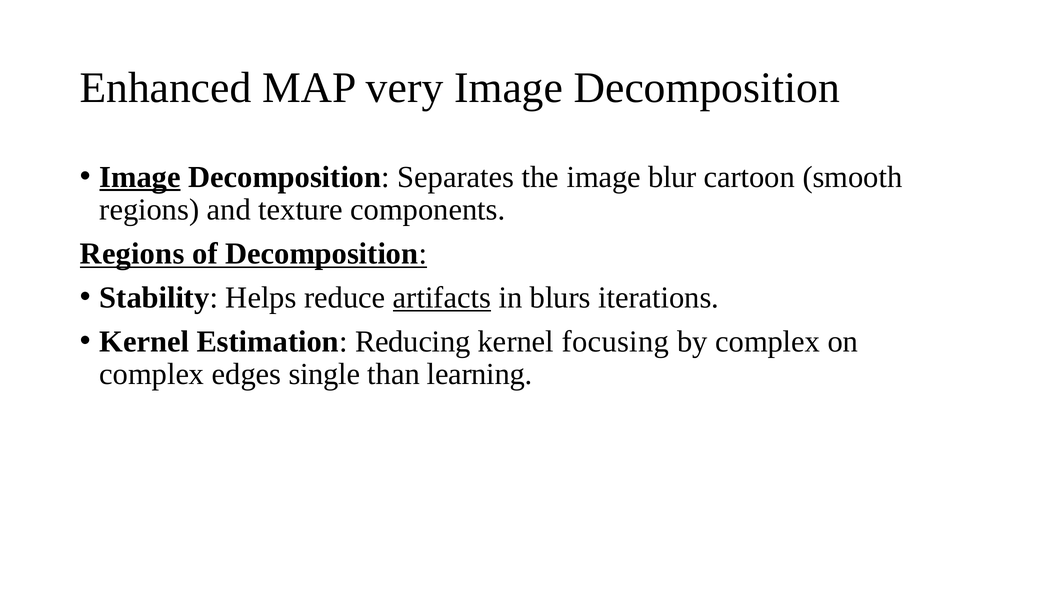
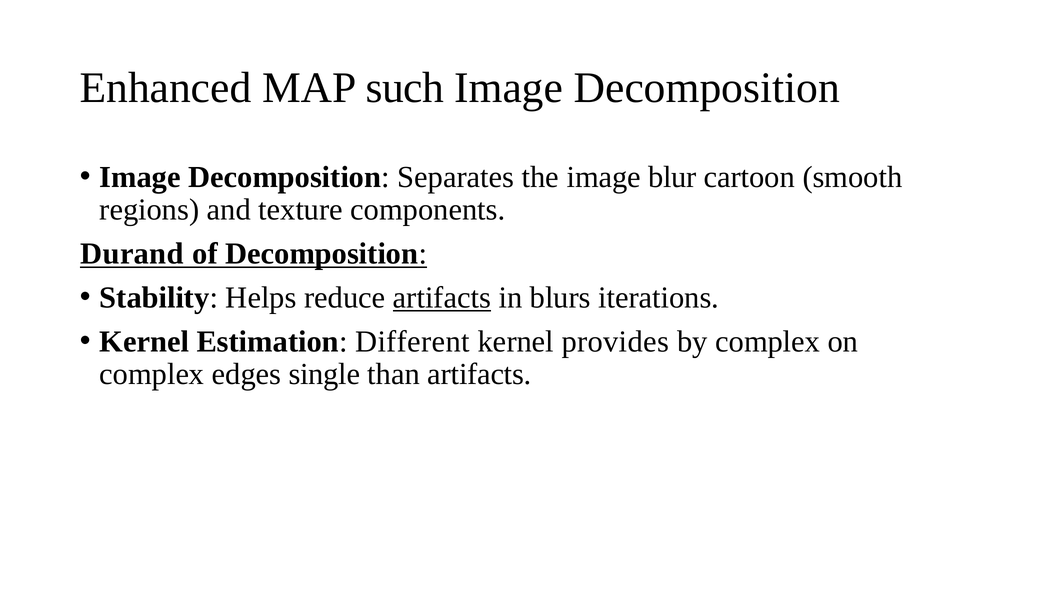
very: very -> such
Image at (140, 177) underline: present -> none
Regions at (132, 254): Regions -> Durand
Reducing: Reducing -> Different
focusing: focusing -> provides
than learning: learning -> artifacts
